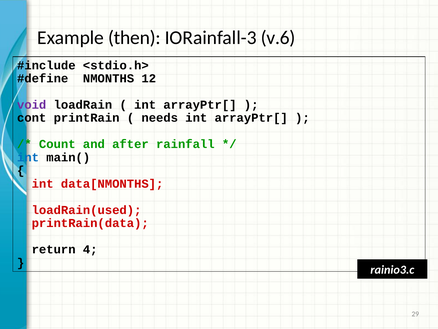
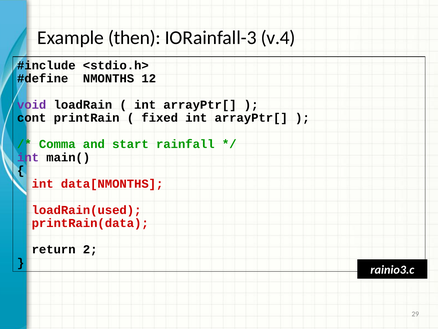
v.6: v.6 -> v.4
needs: needs -> fixed
Count: Count -> Comma
after: after -> start
int at (28, 157) colour: blue -> purple
4: 4 -> 2
